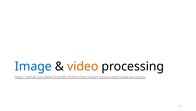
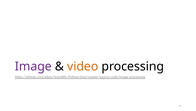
Image colour: blue -> purple
